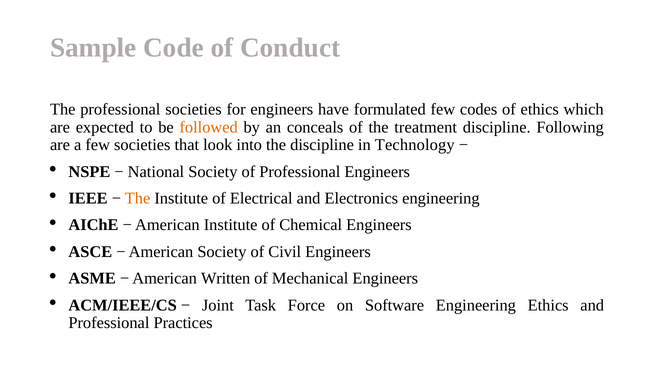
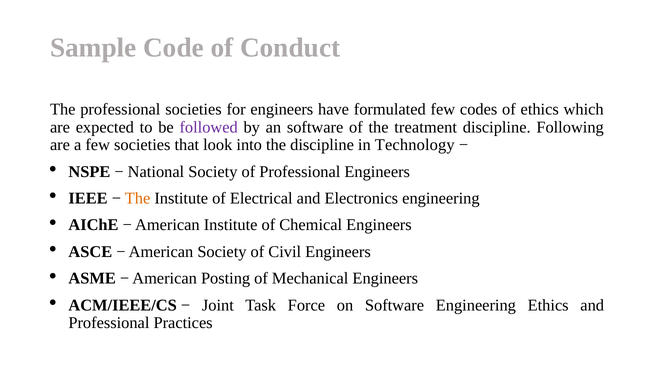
followed colour: orange -> purple
an conceals: conceals -> software
Written: Written -> Posting
